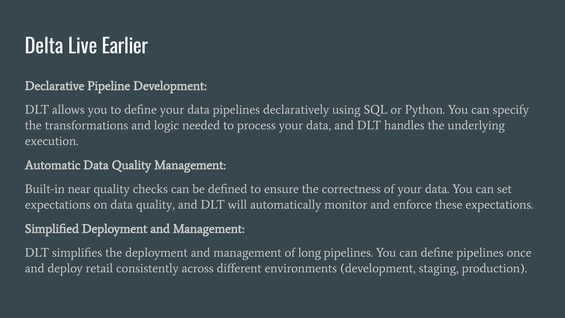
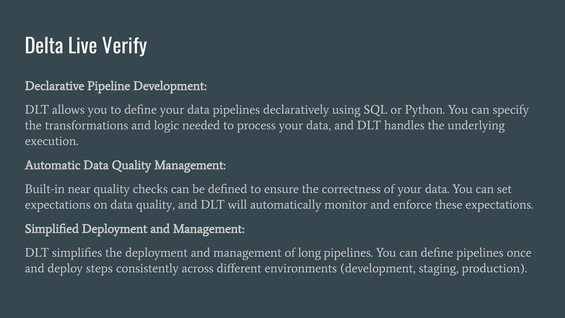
Earlier: Earlier -> Verify
retail: retail -> steps
